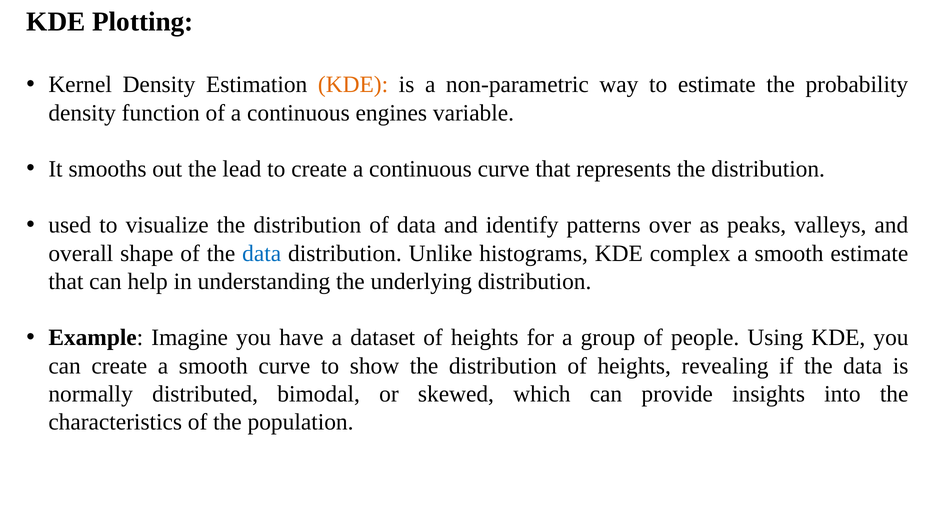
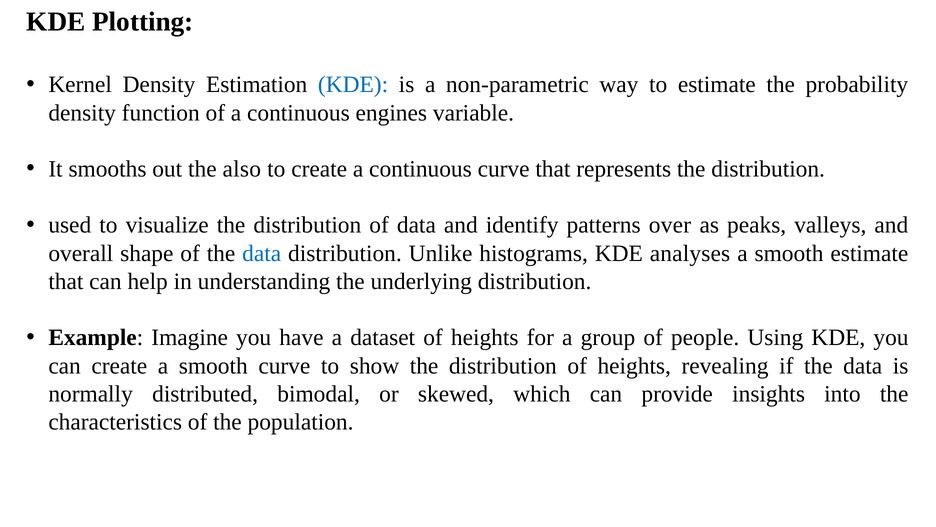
KDE at (353, 85) colour: orange -> blue
lead: lead -> also
complex: complex -> analyses
